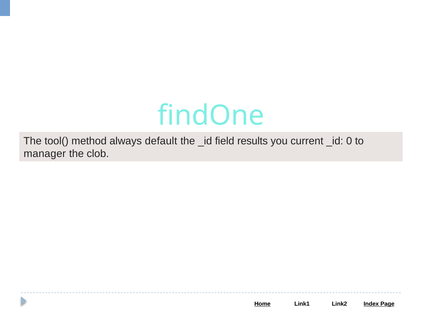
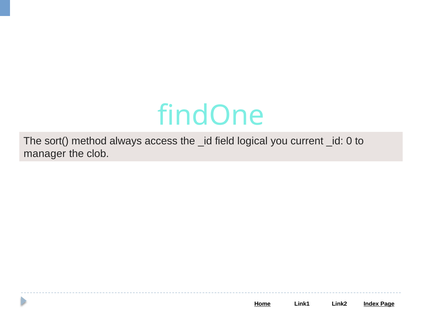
tool(: tool( -> sort(
default: default -> access
results: results -> logical
